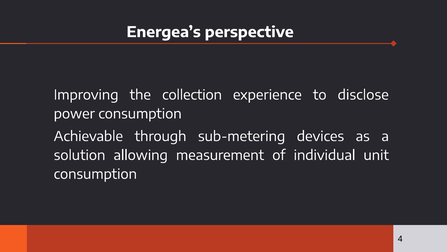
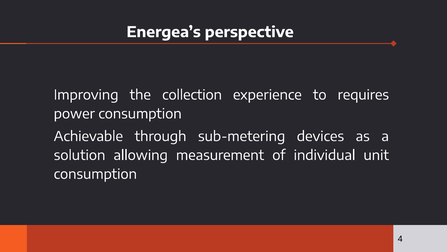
disclose: disclose -> requires
